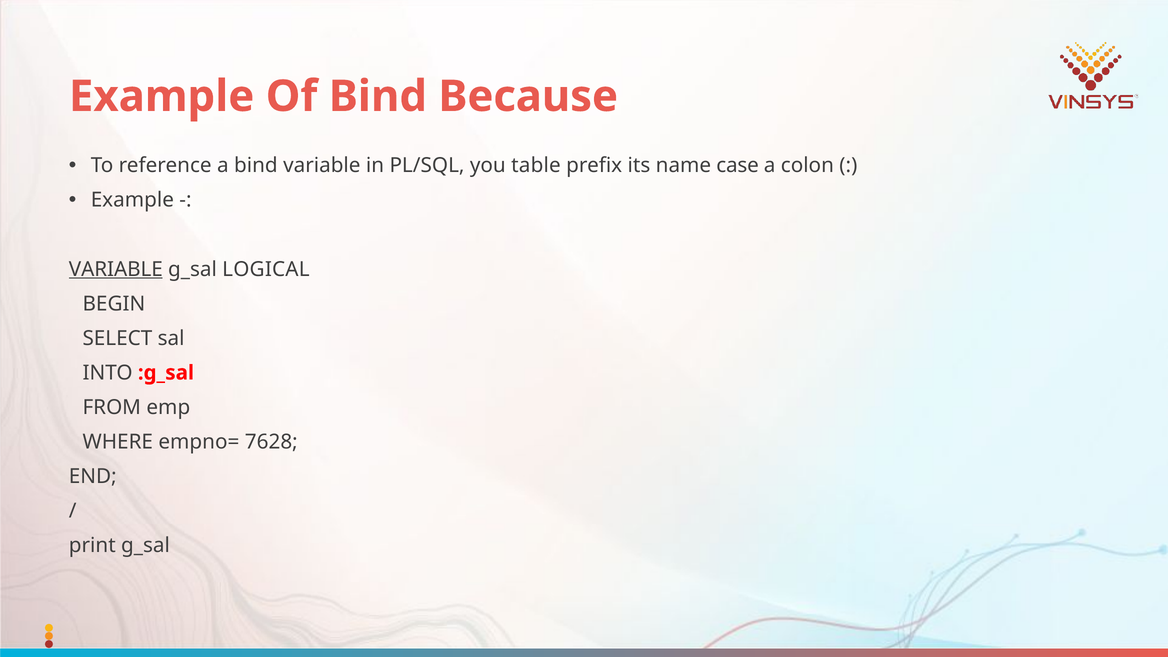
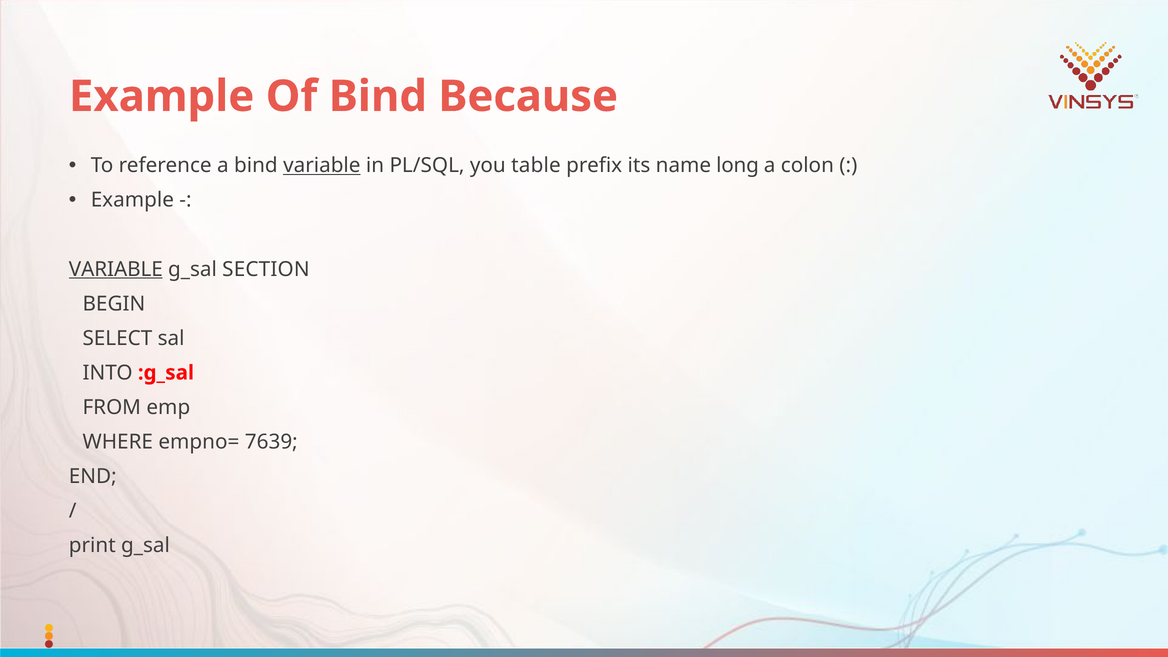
variable at (322, 166) underline: none -> present
case: case -> long
LOGICAL: LOGICAL -> SECTION
7628: 7628 -> 7639
